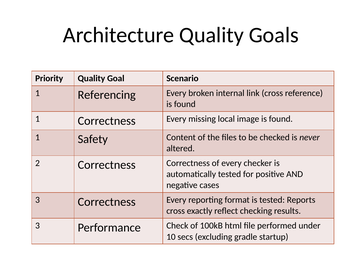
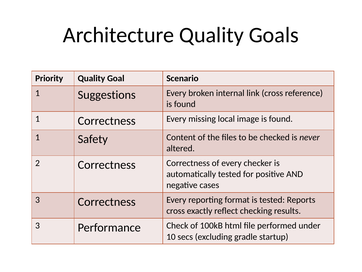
Referencing: Referencing -> Suggestions
